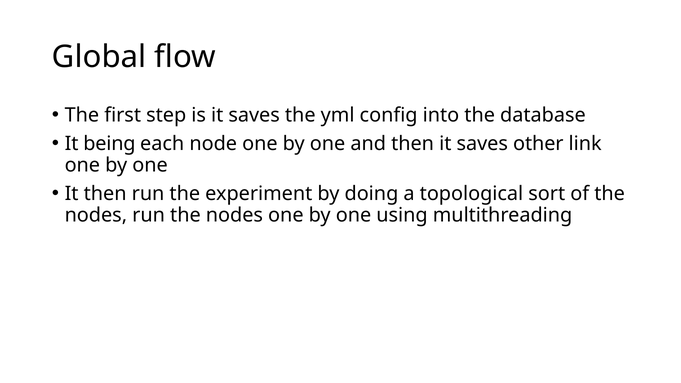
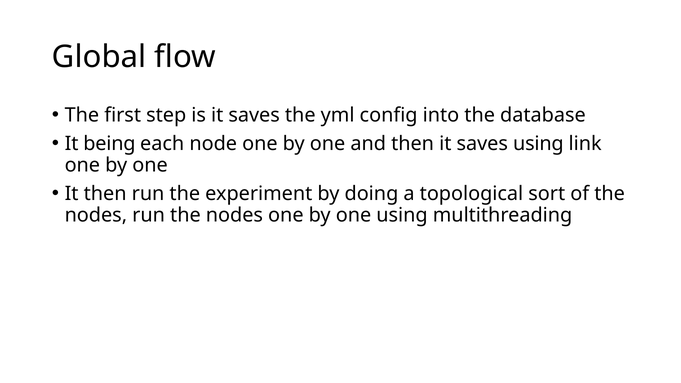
saves other: other -> using
